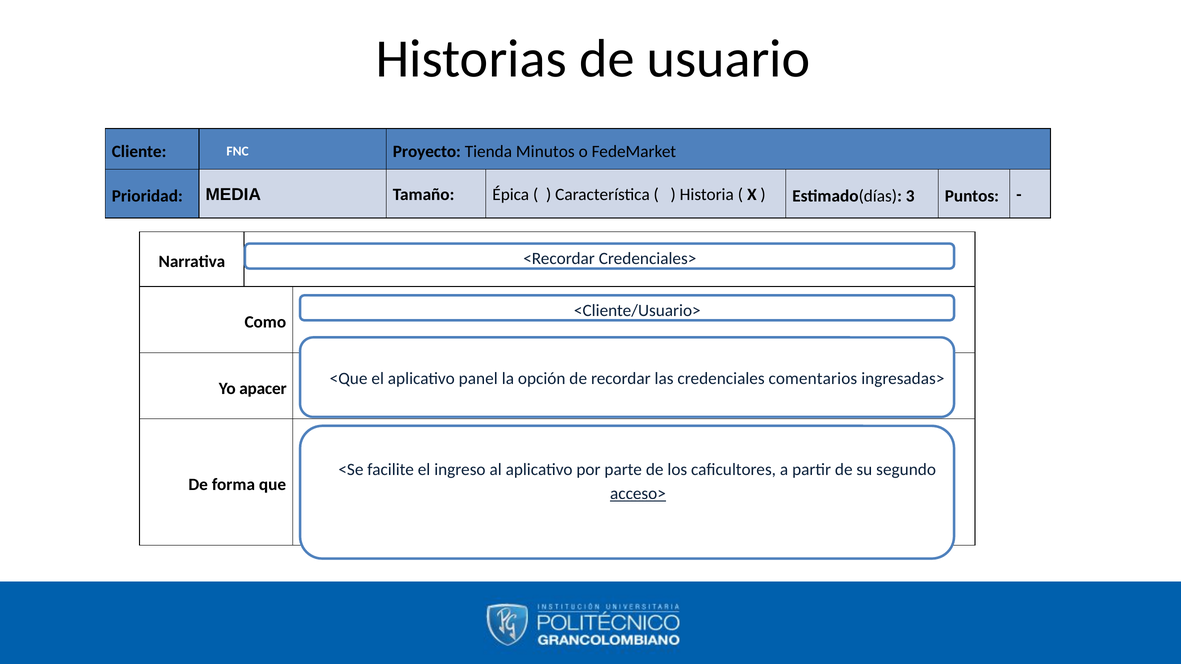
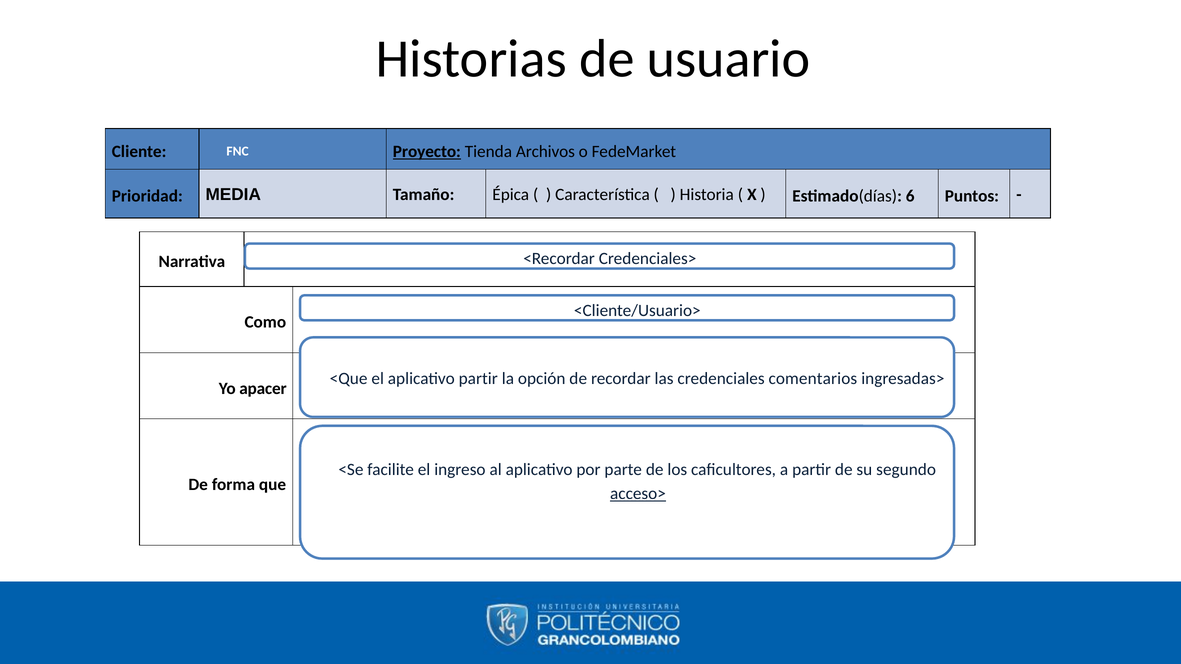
Proyecto underline: none -> present
Minutos: Minutos -> Archivos
3: 3 -> 6
aplicativo panel: panel -> partir
